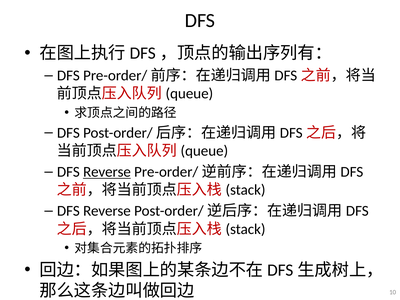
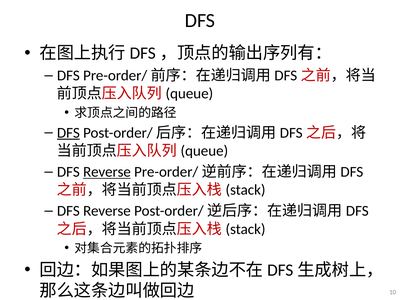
DFS at (68, 133) underline: none -> present
